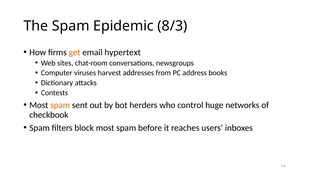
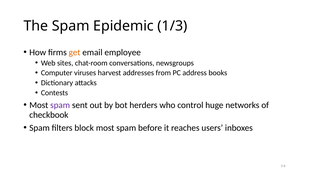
8/3: 8/3 -> 1/3
hypertext: hypertext -> employee
spam at (60, 105) colour: orange -> purple
